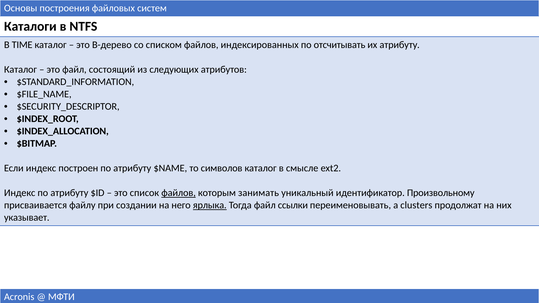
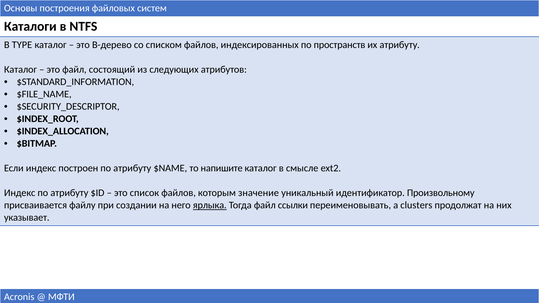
TIME: TIME -> TYPE
отсчитывать: отсчитывать -> пространств
символов: символов -> напишите
файлов at (179, 193) underline: present -> none
занимать: занимать -> значение
